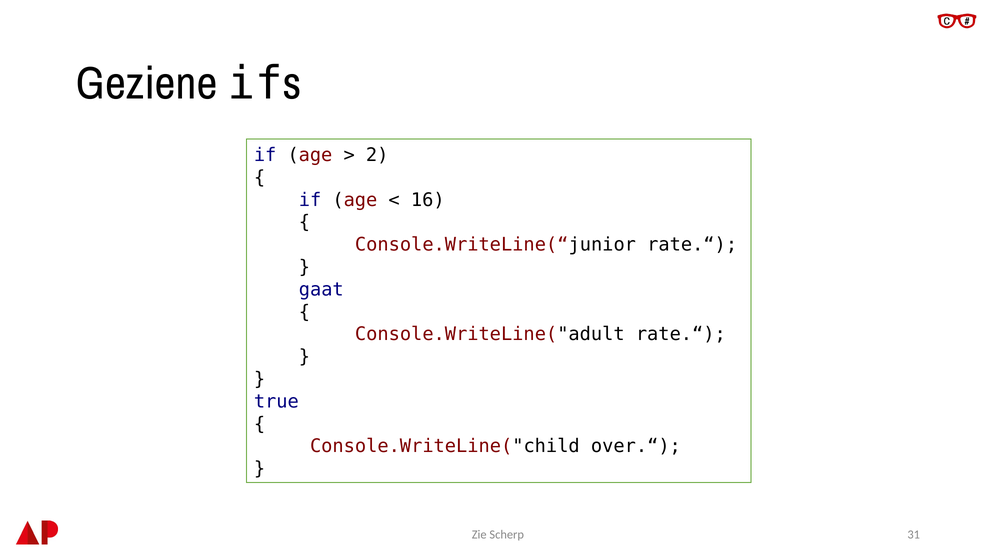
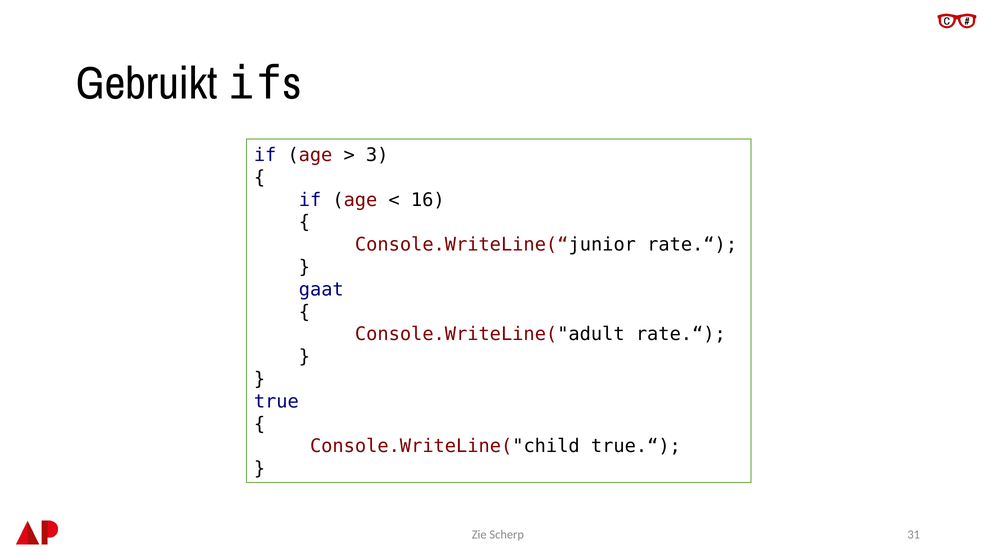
Geziene: Geziene -> Gebruikt
2: 2 -> 3
over.“: over.“ -> true.“
